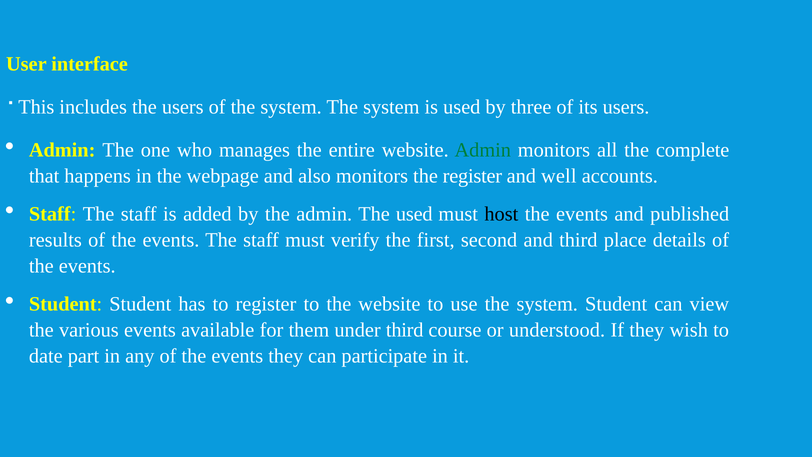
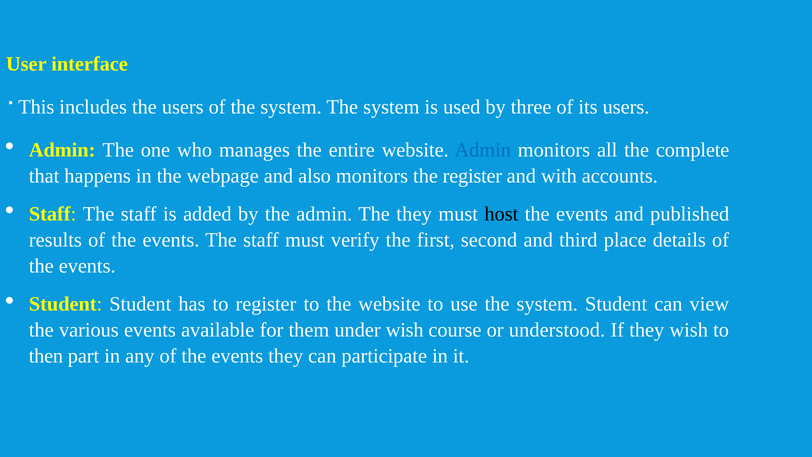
Admin at (483, 150) colour: green -> blue
well: well -> with
The used: used -> they
under third: third -> wish
date: date -> then
